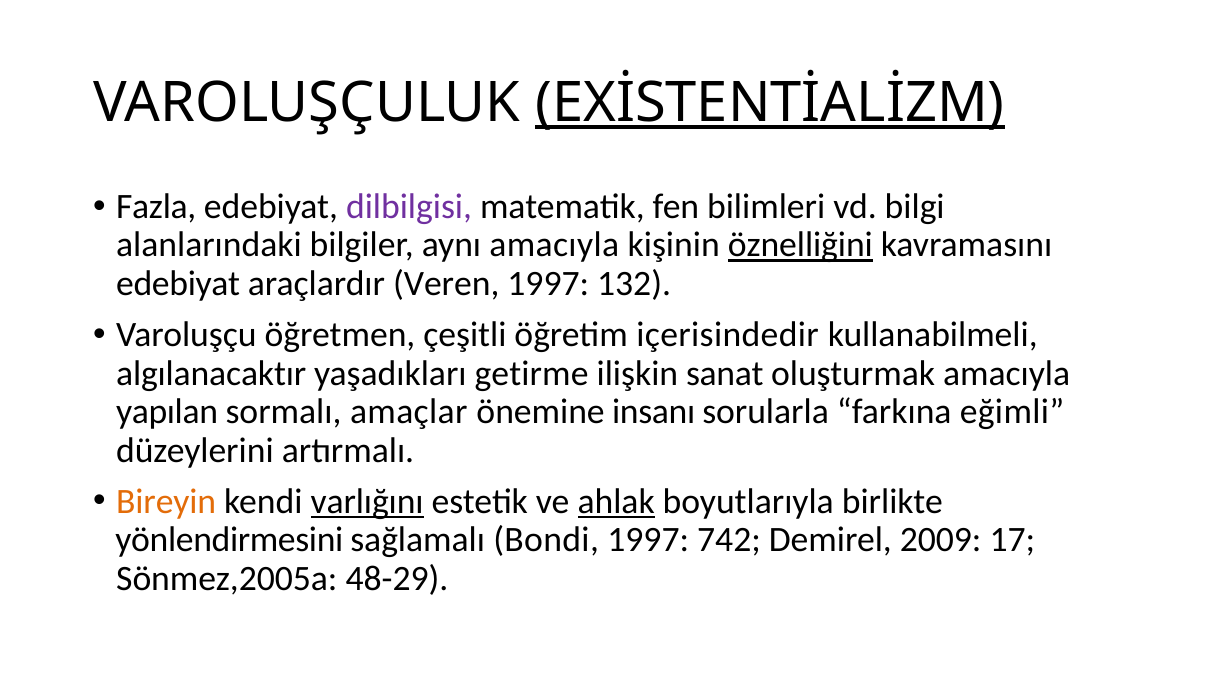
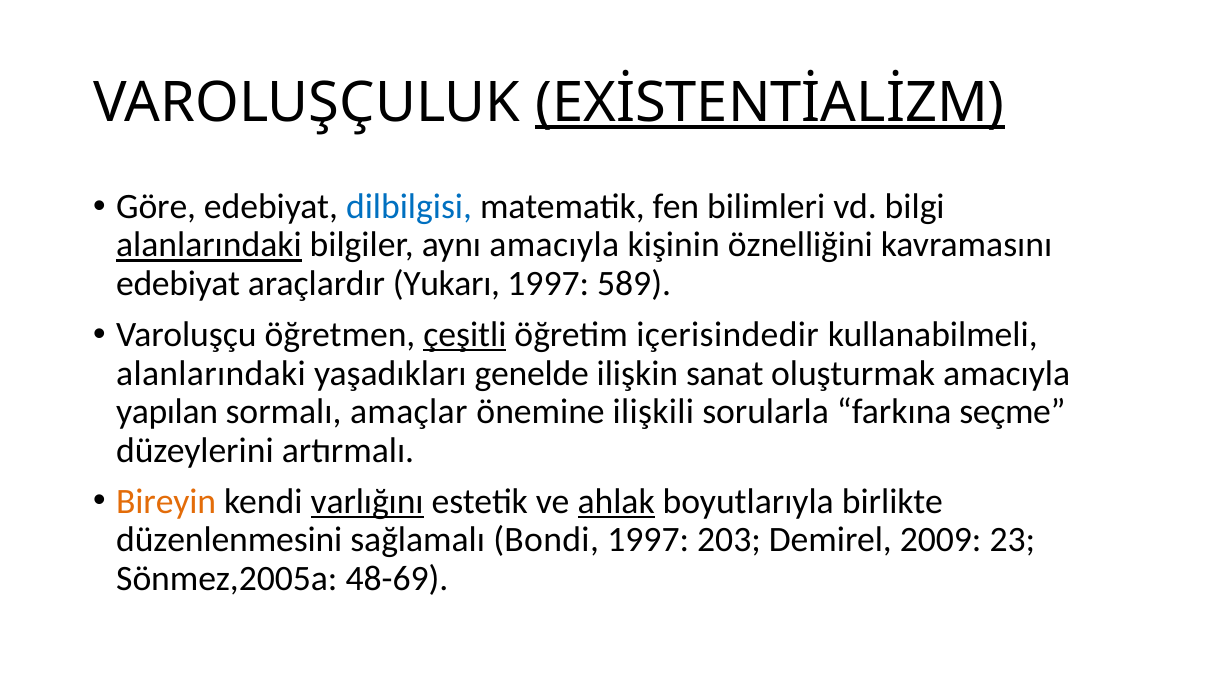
Fazla: Fazla -> Göre
dilbilgisi colour: purple -> blue
alanlarındaki at (209, 245) underline: none -> present
öznelliğini underline: present -> none
Veren: Veren -> Yukarı
132: 132 -> 589
çeşitli underline: none -> present
algılanacaktır at (211, 373): algılanacaktır -> alanlarındaki
getirme: getirme -> genelde
insanı: insanı -> ilişkili
eğimli: eğimli -> seçme
yönlendirmesini: yönlendirmesini -> düzenlenmesini
742: 742 -> 203
17: 17 -> 23
48-29: 48-29 -> 48-69
